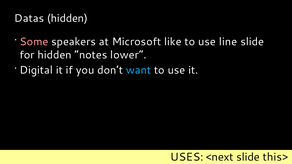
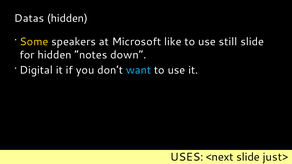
Some colour: pink -> yellow
line: line -> still
lower: lower -> down
this>: this> -> just>
